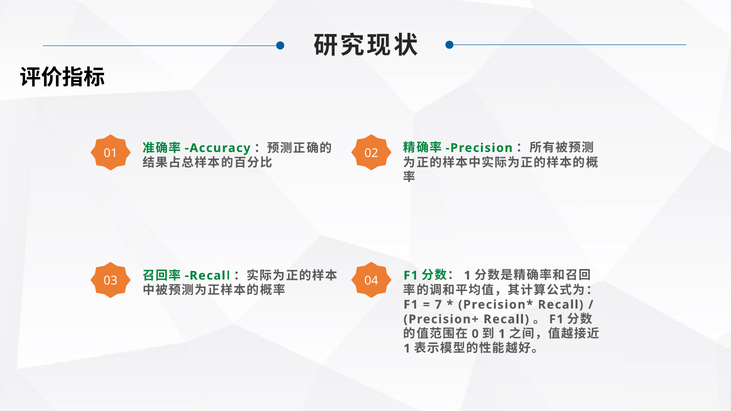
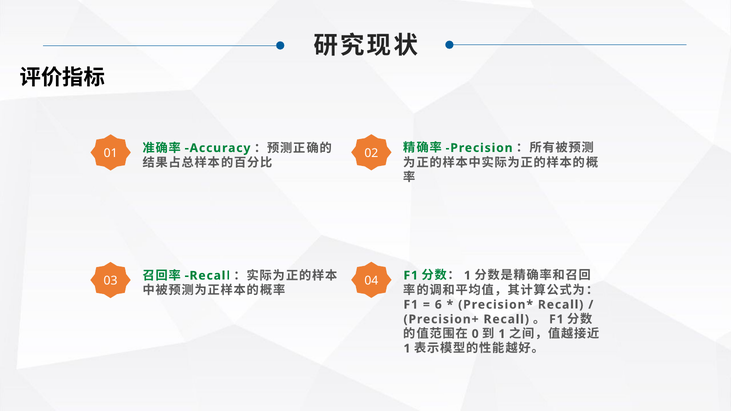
7: 7 -> 6
